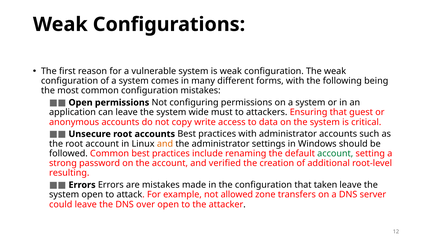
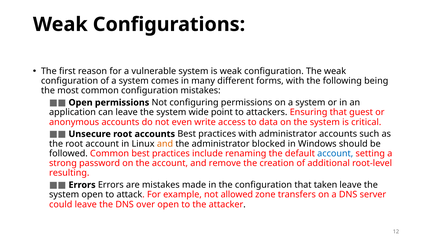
must: must -> point
copy: copy -> even
settings: settings -> blocked
account at (335, 153) colour: green -> blue
verified: verified -> remove
